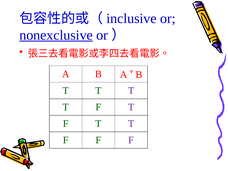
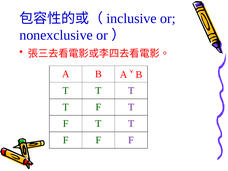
nonexclusive underline: present -> none
